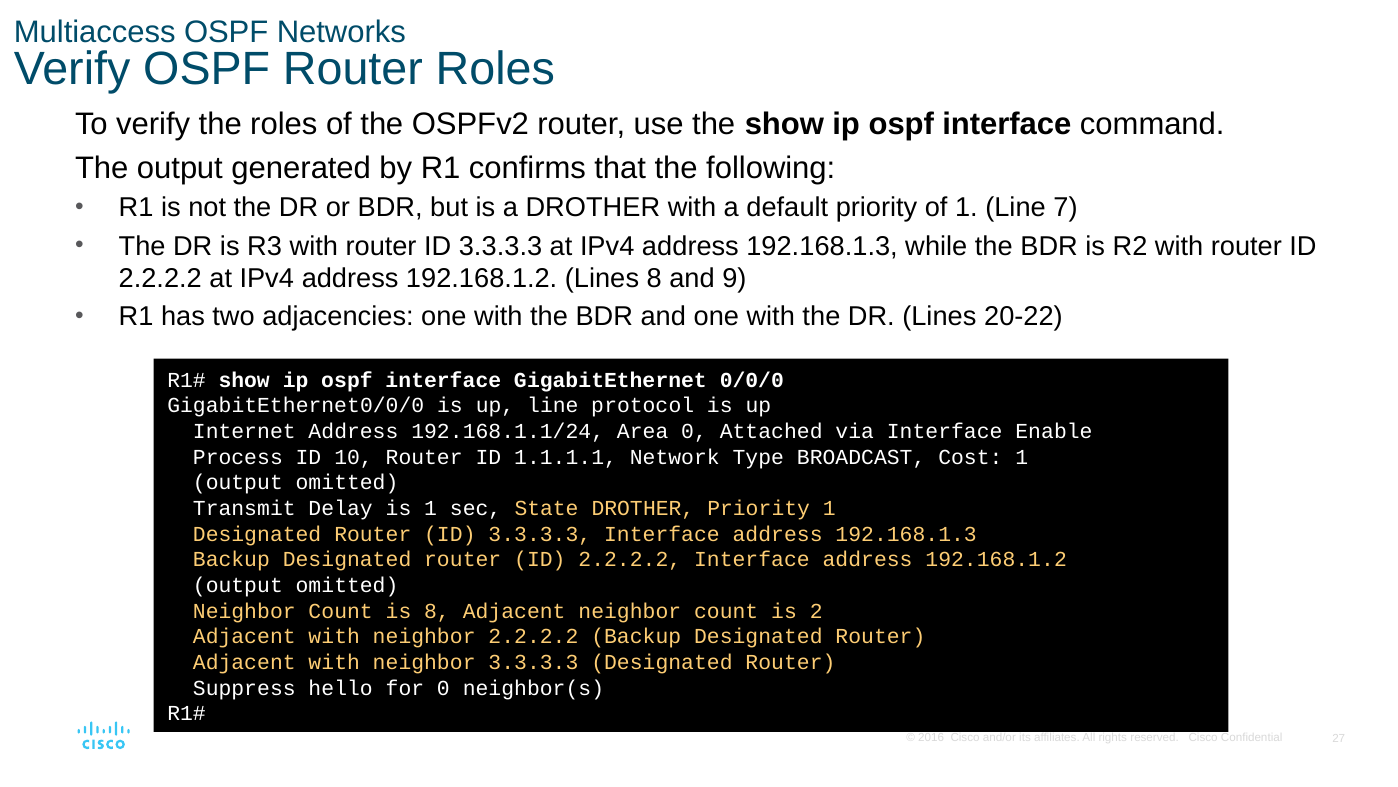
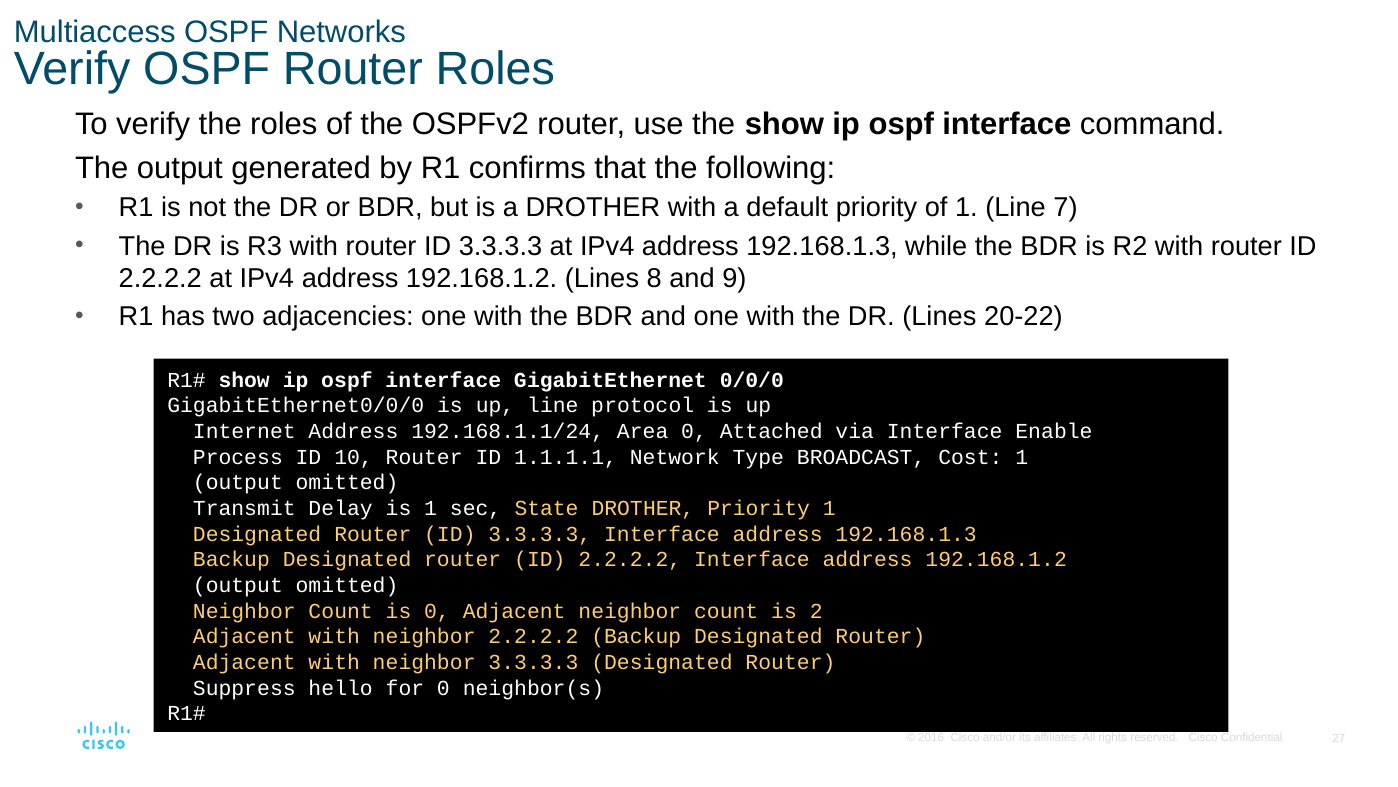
is 8: 8 -> 0
